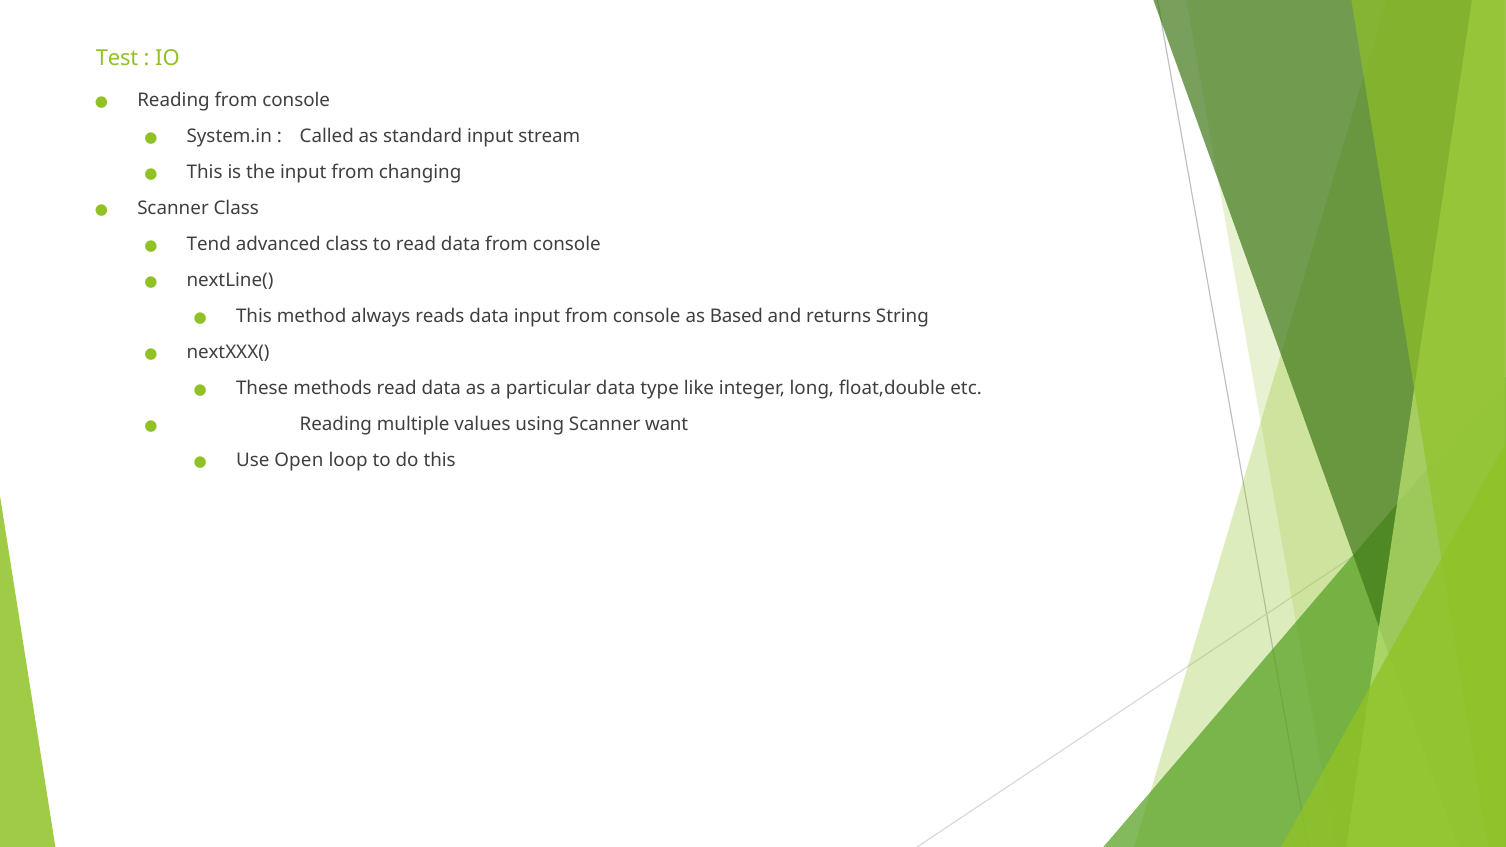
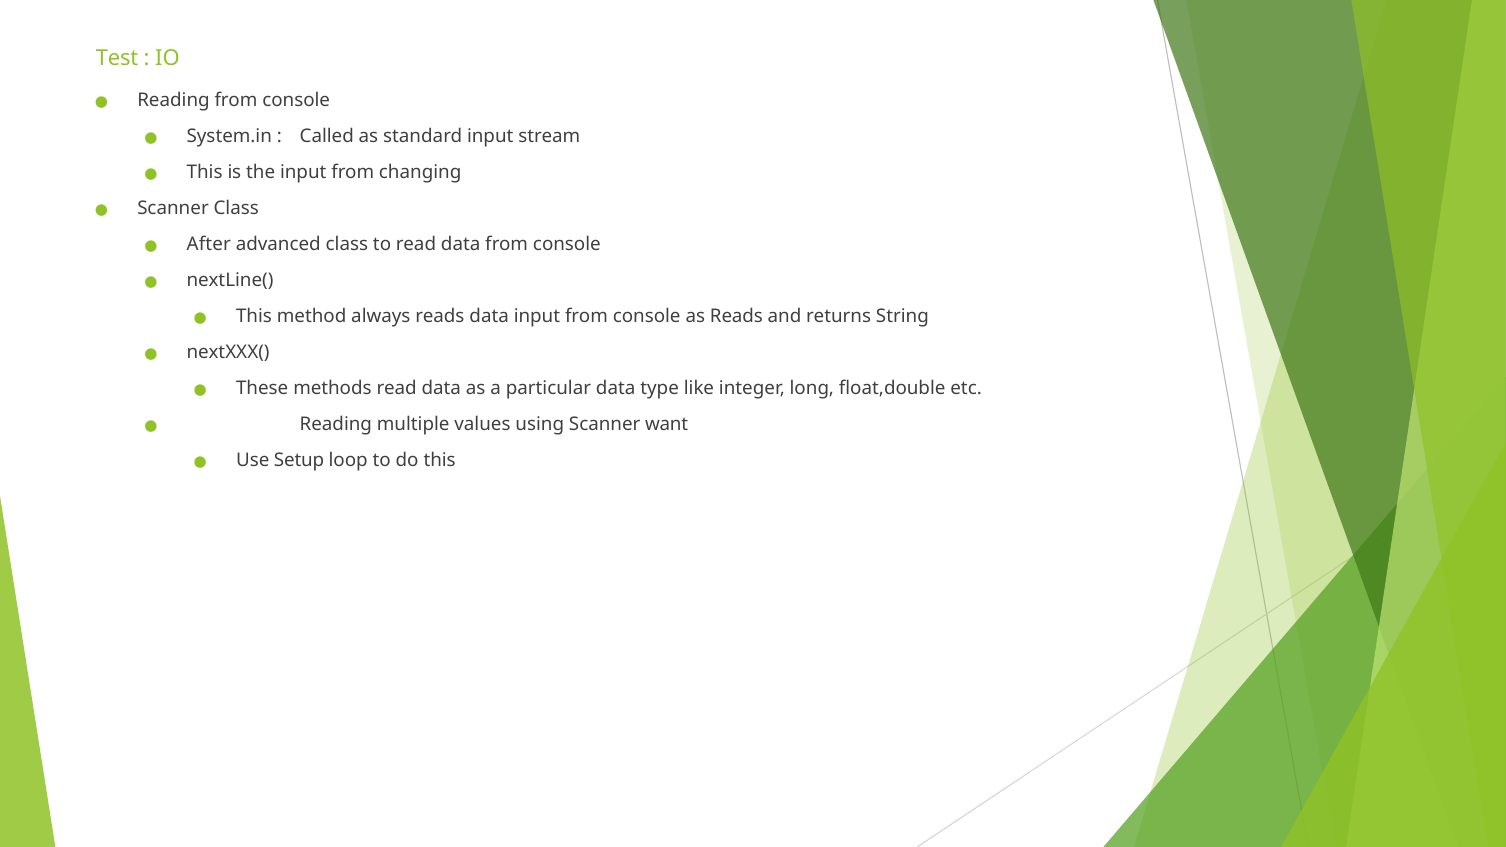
Tend: Tend -> After
as Based: Based -> Reads
Open: Open -> Setup
